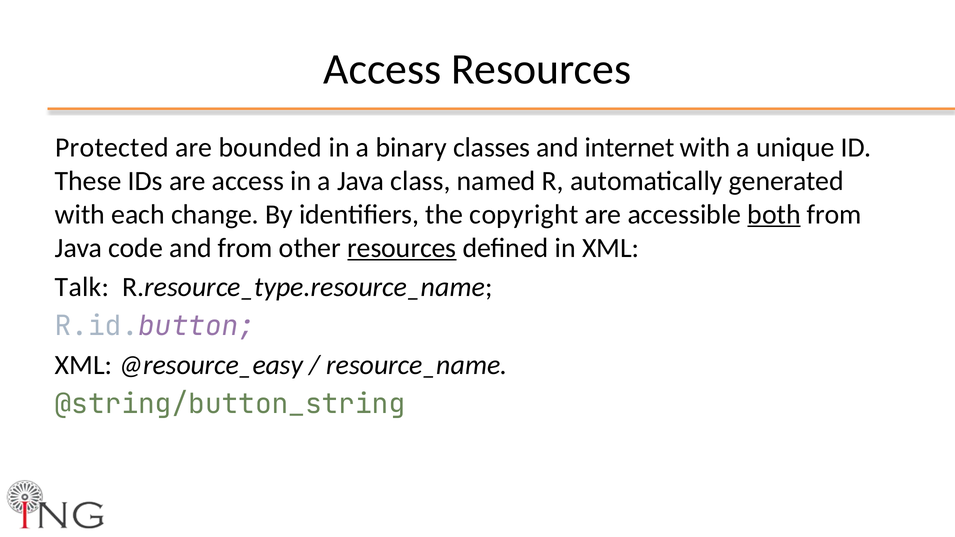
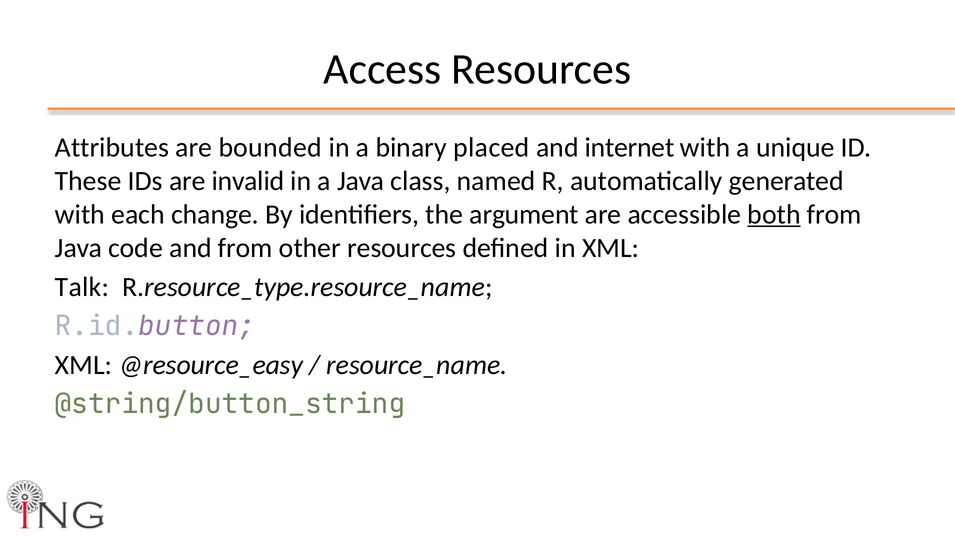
Protected: Protected -> Attributes
classes: classes -> placed
are access: access -> invalid
copyright: copyright -> argument
resources at (402, 248) underline: present -> none
